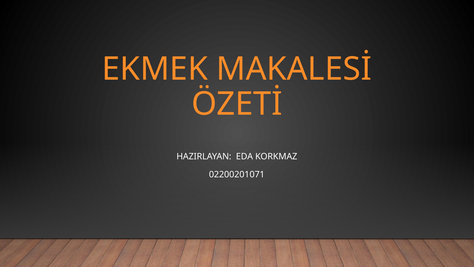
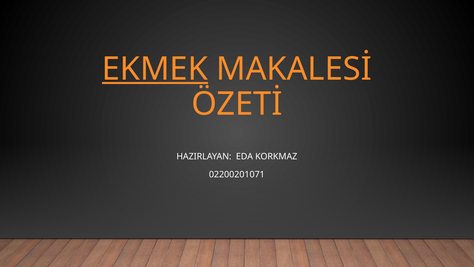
EKMEK underline: none -> present
